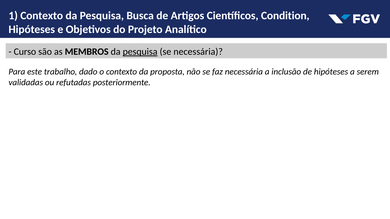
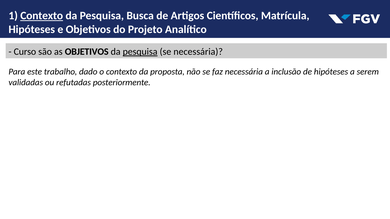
Contexto at (42, 16) underline: none -> present
Condition: Condition -> Matrícula
as MEMBROS: MEMBROS -> OBJETIVOS
